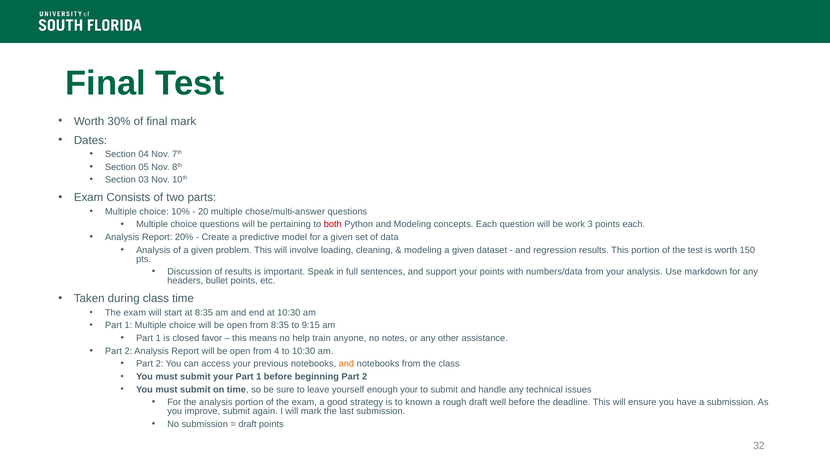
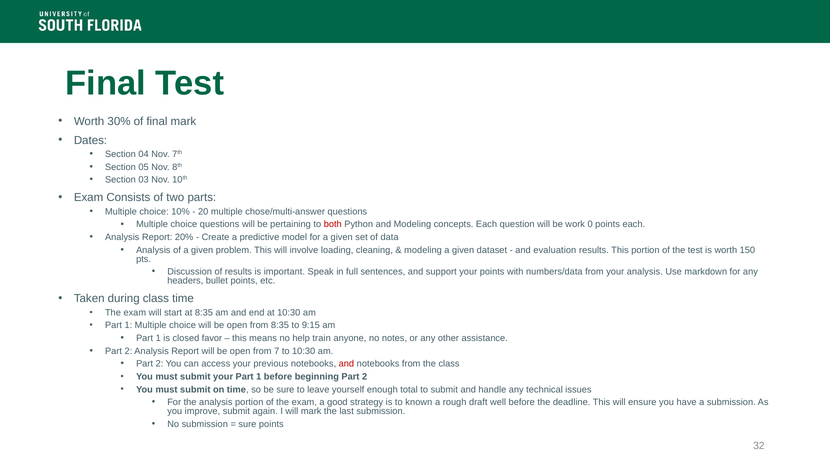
3: 3 -> 0
regression: regression -> evaluation
4: 4 -> 7
and at (346, 364) colour: orange -> red
enough your: your -> total
draft at (247, 424): draft -> sure
